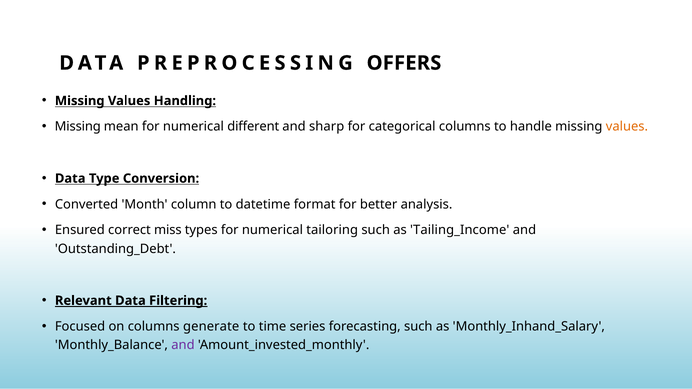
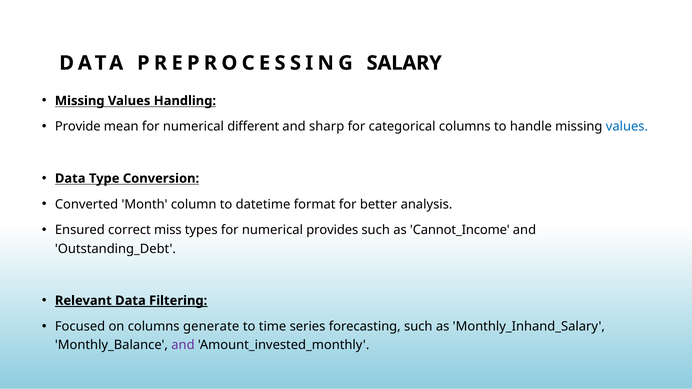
OFFERS: OFFERS -> SALARY
Missing at (78, 127): Missing -> Provide
values at (627, 127) colour: orange -> blue
tailoring: tailoring -> provides
Tailing_Income: Tailing_Income -> Cannot_Income
